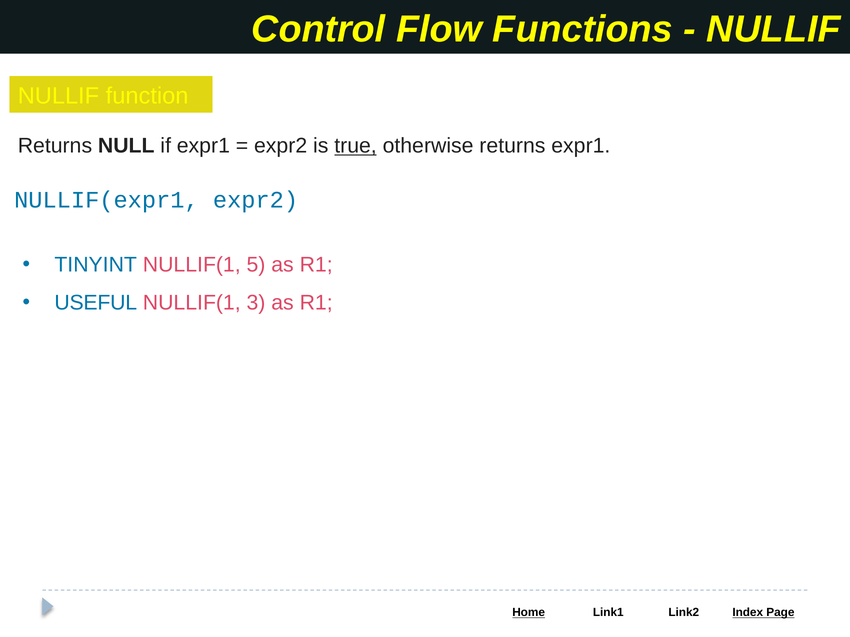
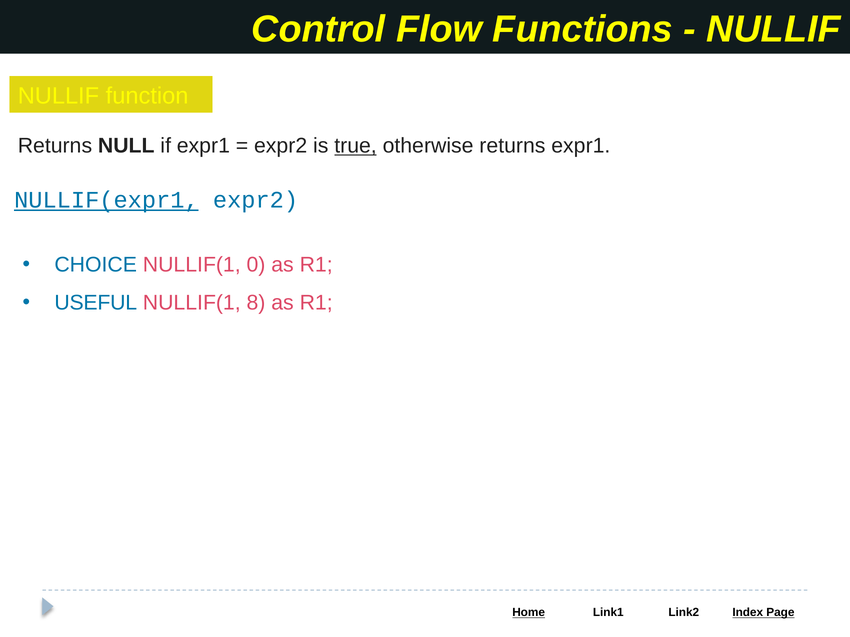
NULLIF(expr1 underline: none -> present
TINYINT: TINYINT -> CHOICE
5: 5 -> 0
3: 3 -> 8
